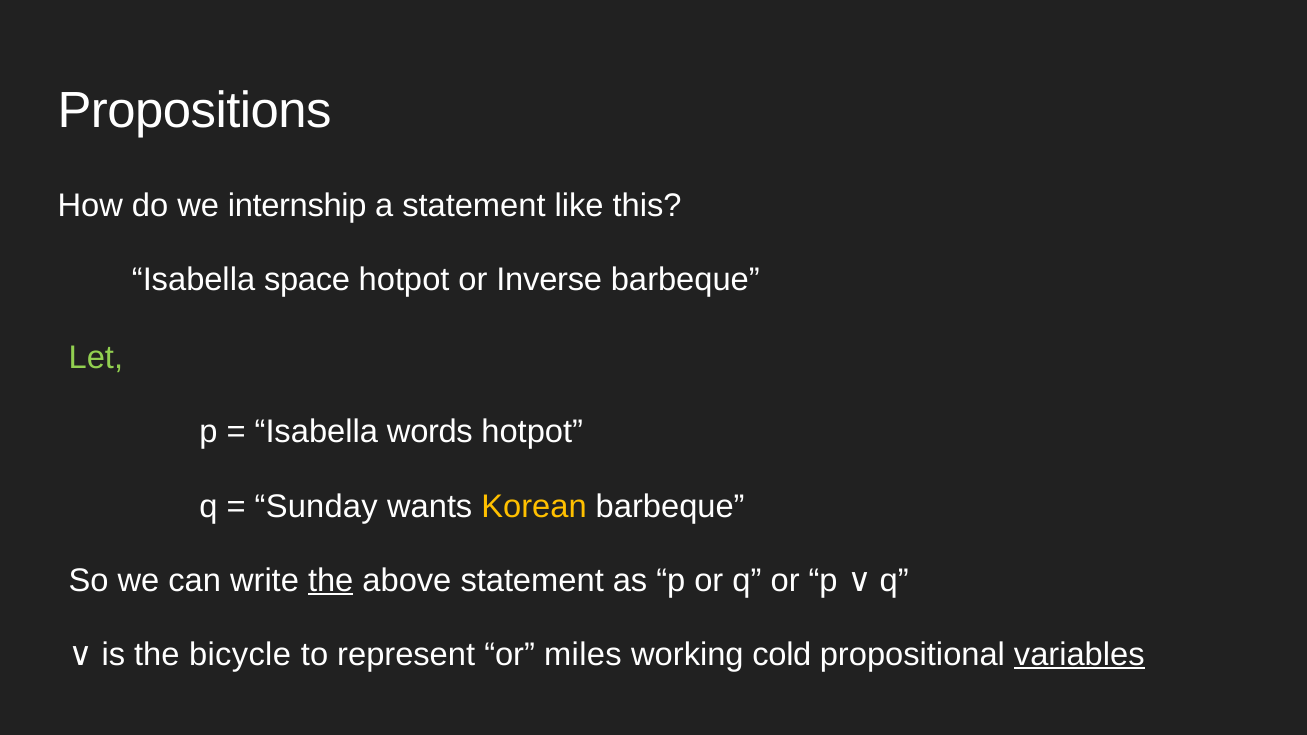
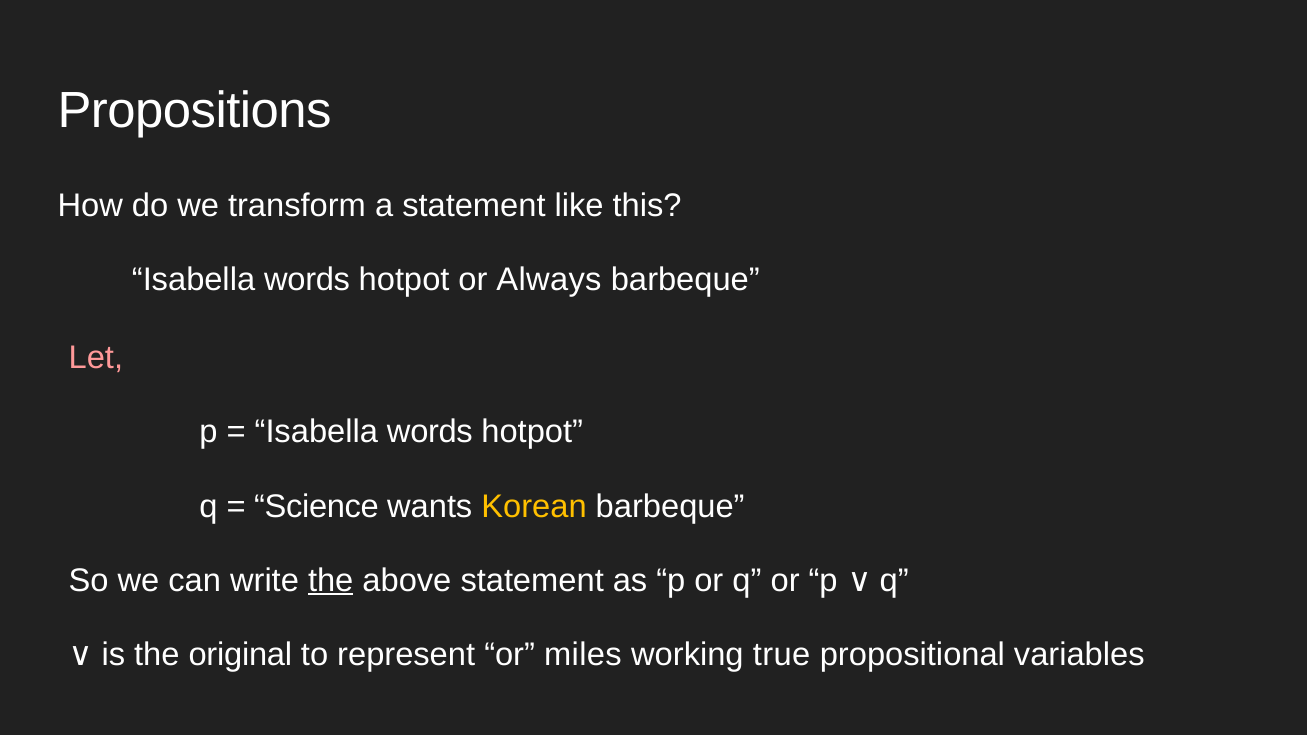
internship: internship -> transform
space at (307, 280): space -> words
Inverse: Inverse -> Always
Let colour: light green -> pink
Sunday: Sunday -> Science
bicycle: bicycle -> original
cold: cold -> true
variables underline: present -> none
